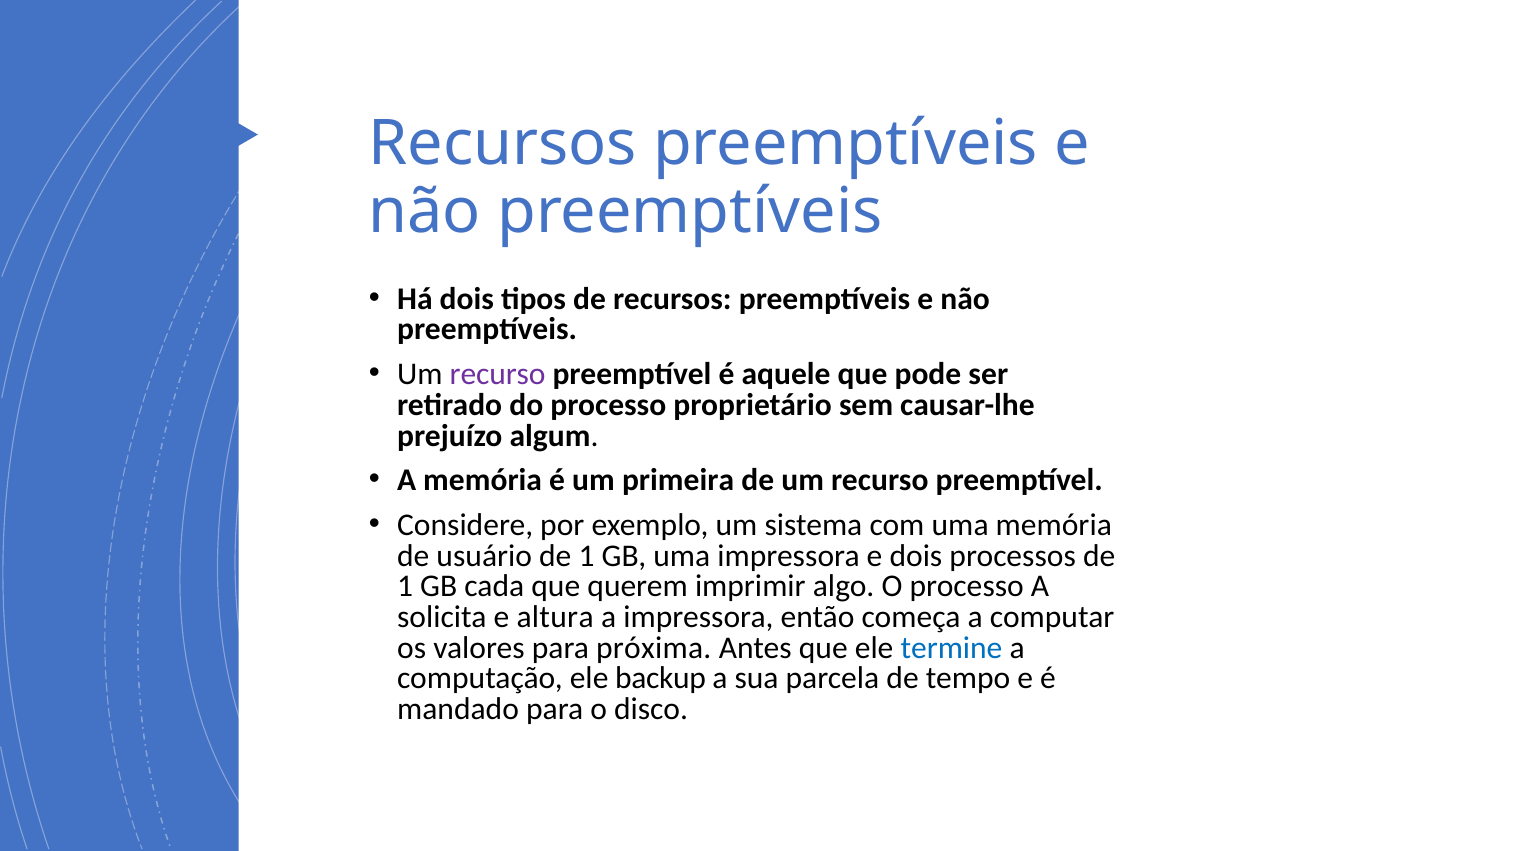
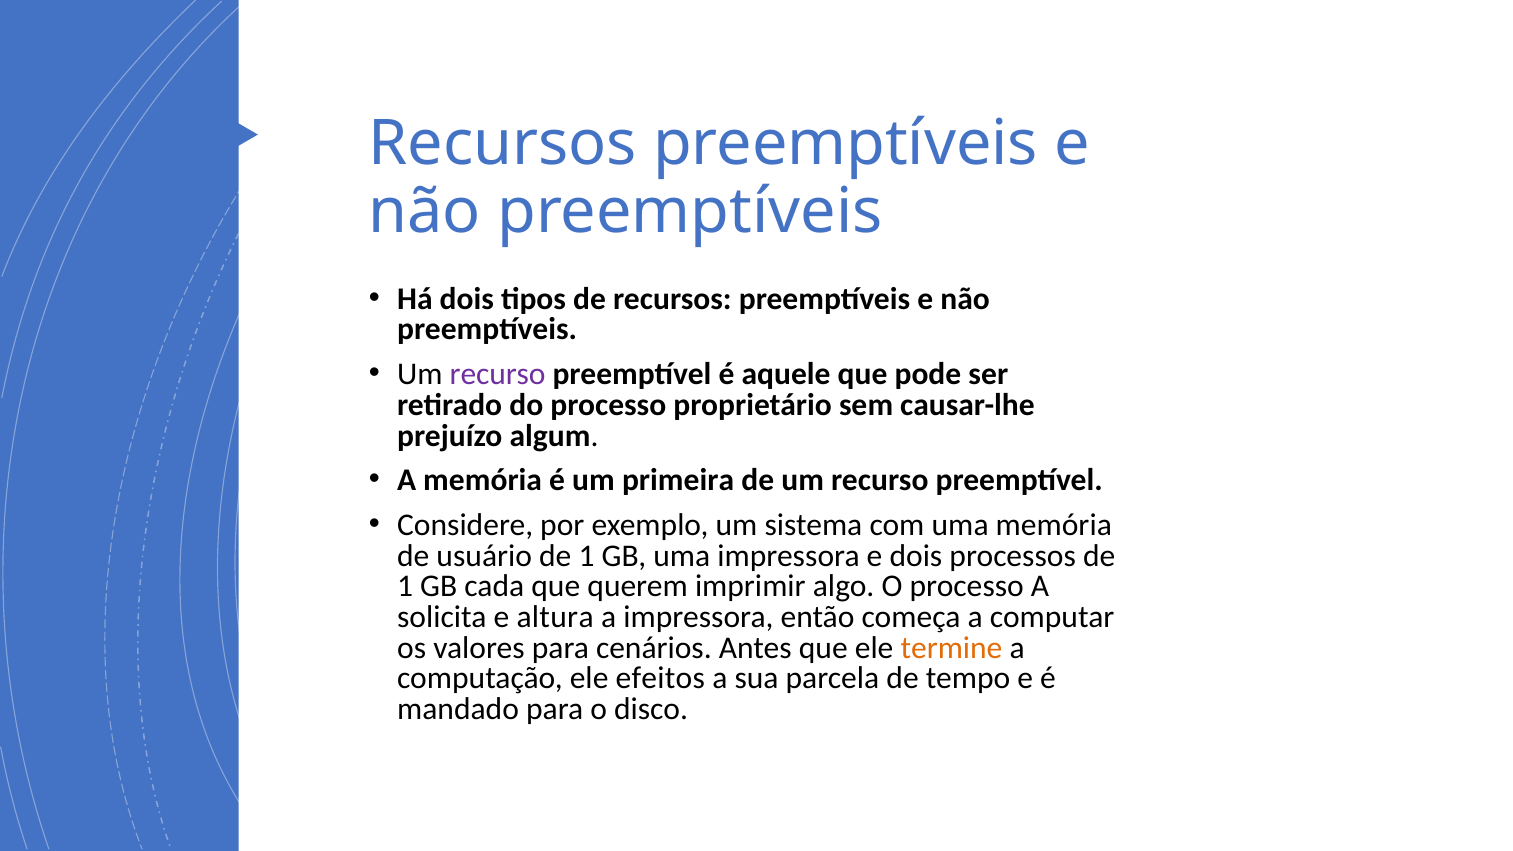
próxima: próxima -> cenários
termine colour: blue -> orange
backup: backup -> efeitos
